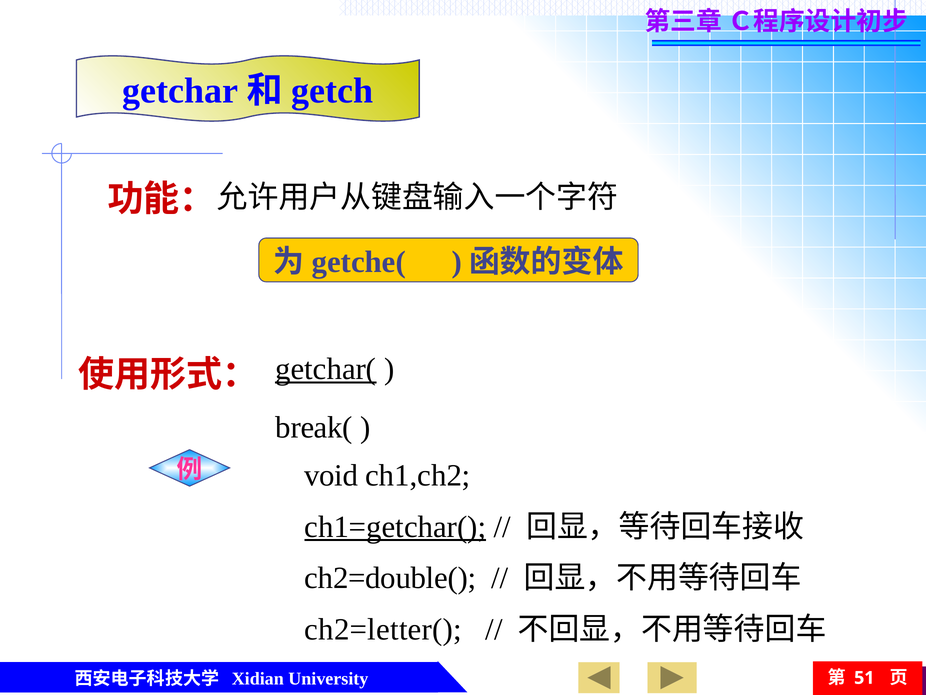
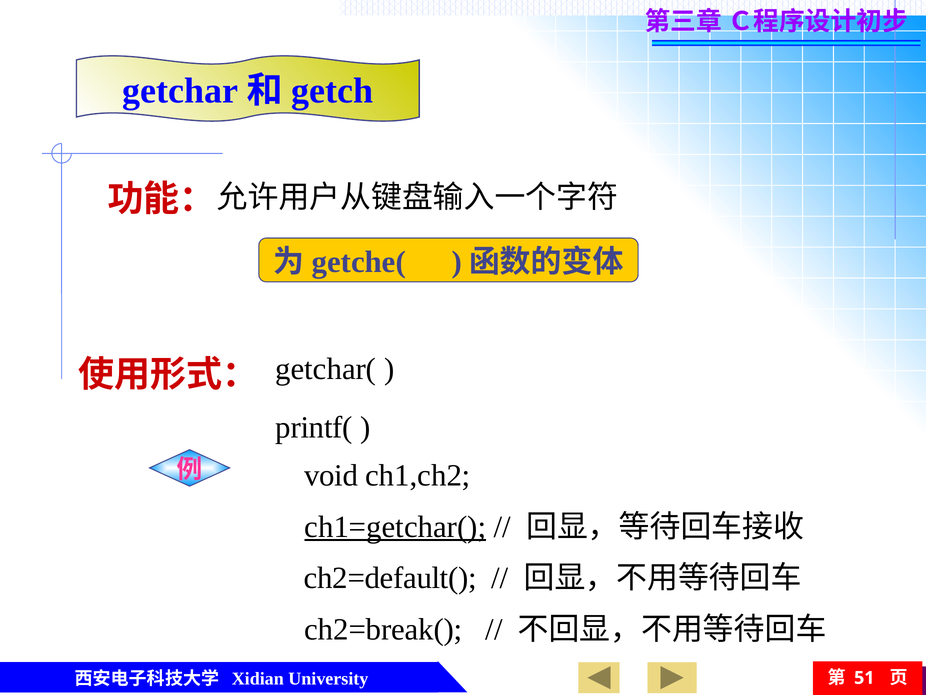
getchar( underline: present -> none
break(: break( -> printf(
ch2=double(: ch2=double( -> ch2=default(
ch2=letter(: ch2=letter( -> ch2=break(
